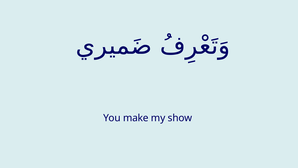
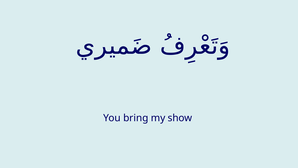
make: make -> bring
